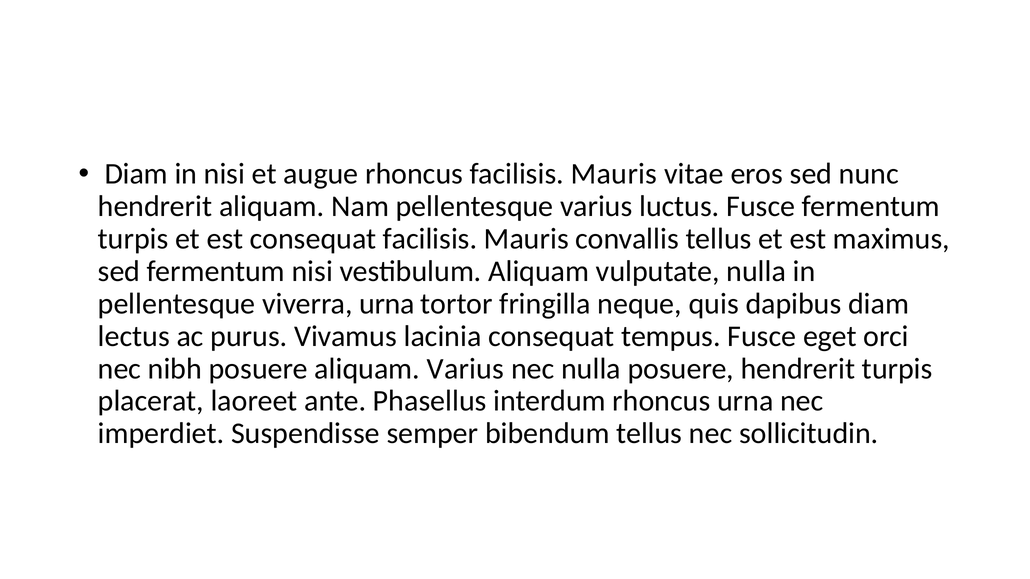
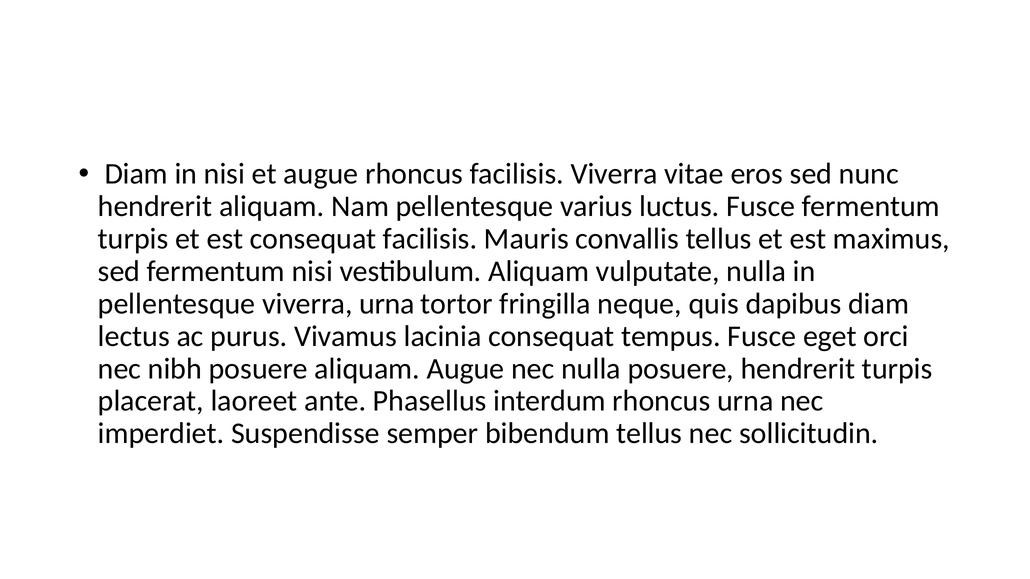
rhoncus facilisis Mauris: Mauris -> Viverra
aliquam Varius: Varius -> Augue
